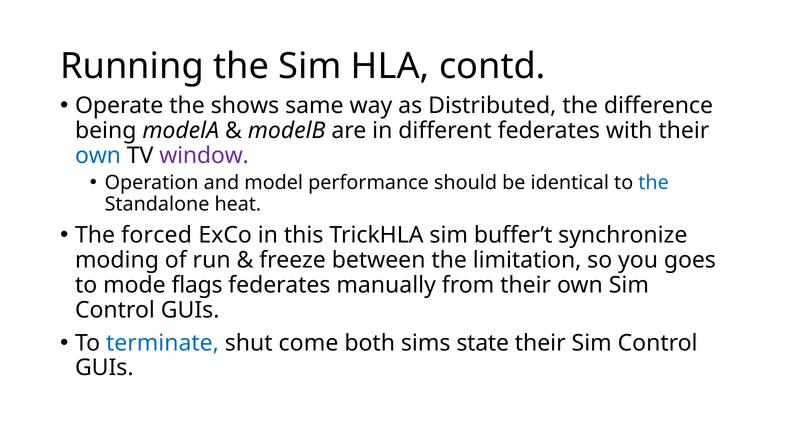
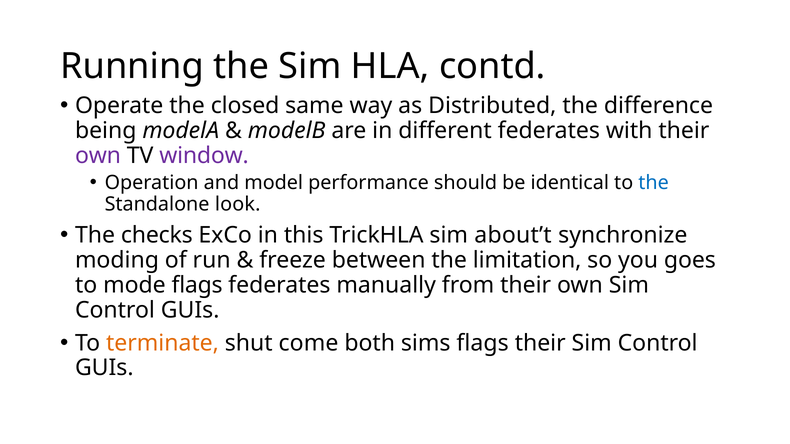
shows: shows -> closed
own at (98, 156) colour: blue -> purple
heat: heat -> look
forced: forced -> checks
buffer’t: buffer’t -> about’t
terminate colour: blue -> orange
sims state: state -> flags
